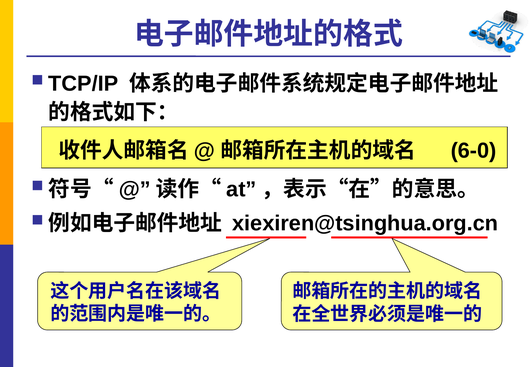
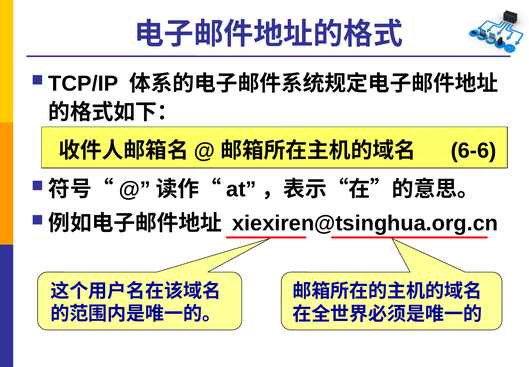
6-0: 6-0 -> 6-6
